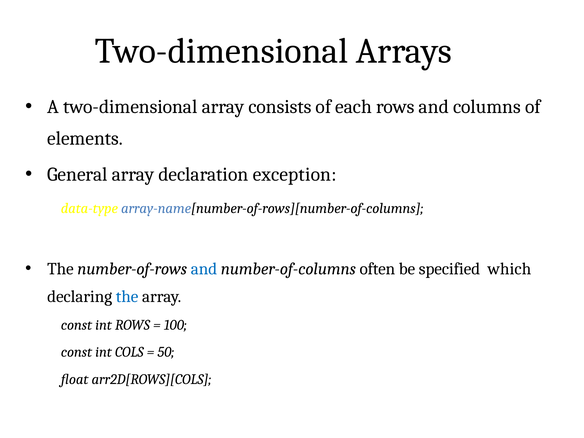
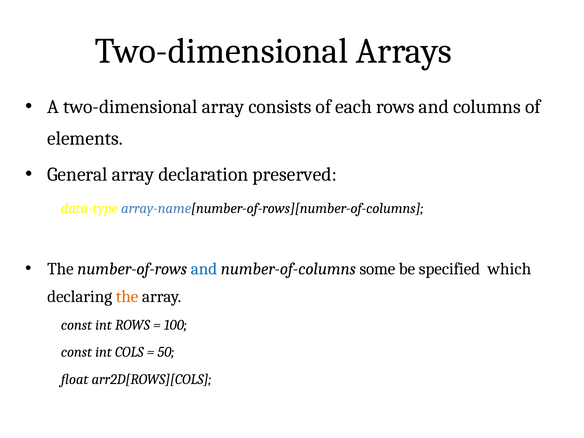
exception: exception -> preserved
often: often -> some
the at (127, 297) colour: blue -> orange
